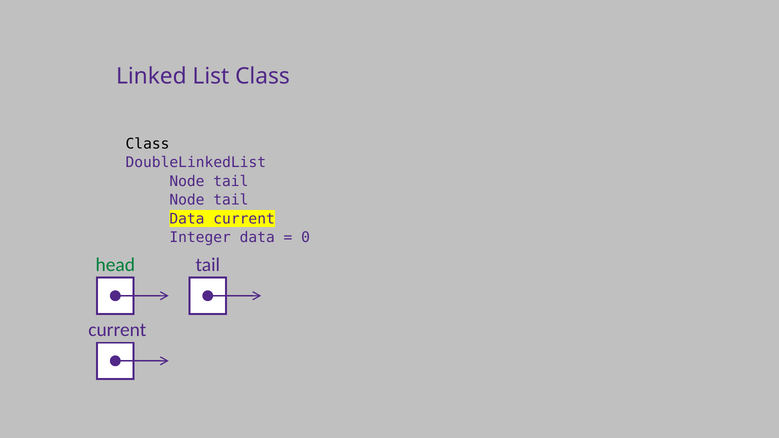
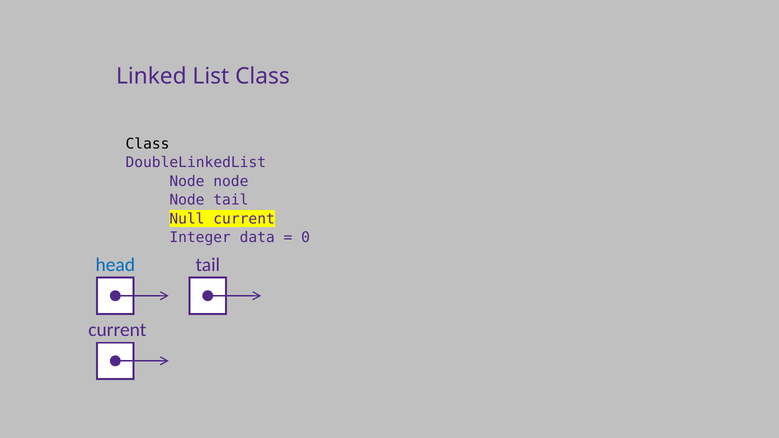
tail at (231, 181): tail -> node
Data at (187, 219): Data -> Null
head colour: green -> blue
